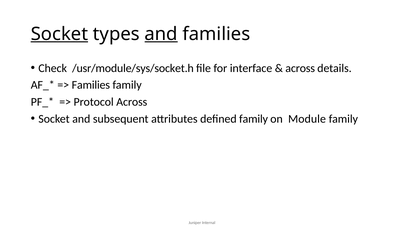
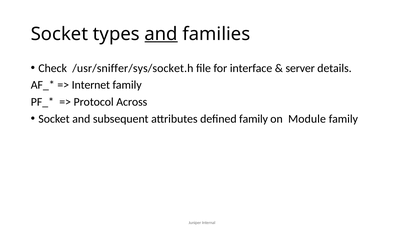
Socket at (59, 34) underline: present -> none
/usr/module/sys/socket.h: /usr/module/sys/socket.h -> /usr/sniffer/sys/socket.h
across at (300, 68): across -> server
Families at (91, 85): Families -> Internet
